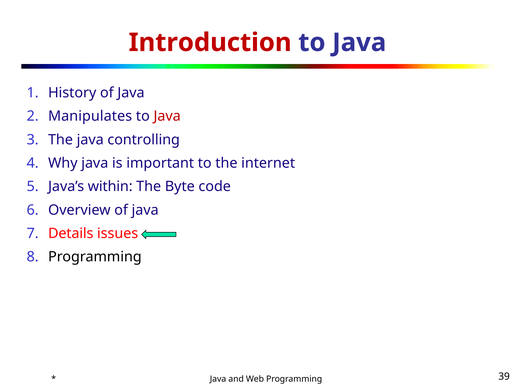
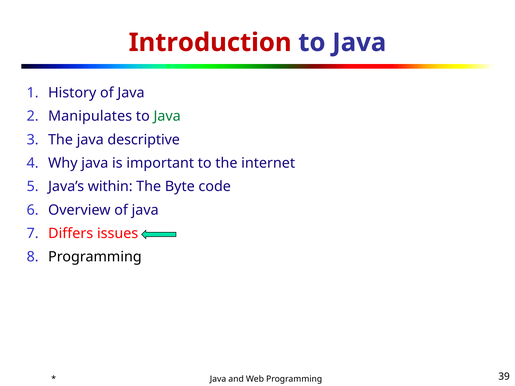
Java at (167, 116) colour: red -> green
controlling: controlling -> descriptive
Details: Details -> Differs
